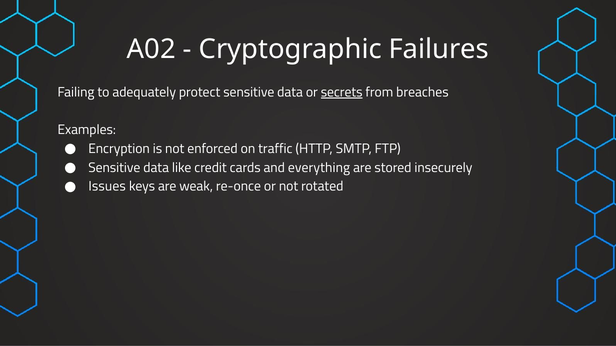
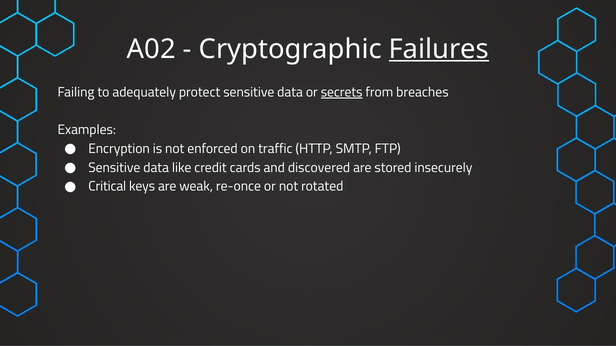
Failures underline: none -> present
everything: everything -> discovered
Issues: Issues -> Critical
